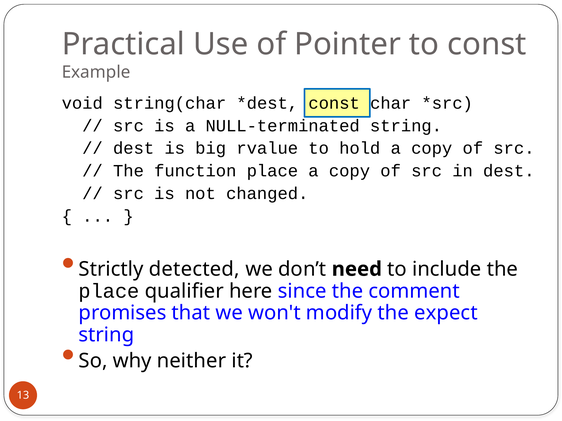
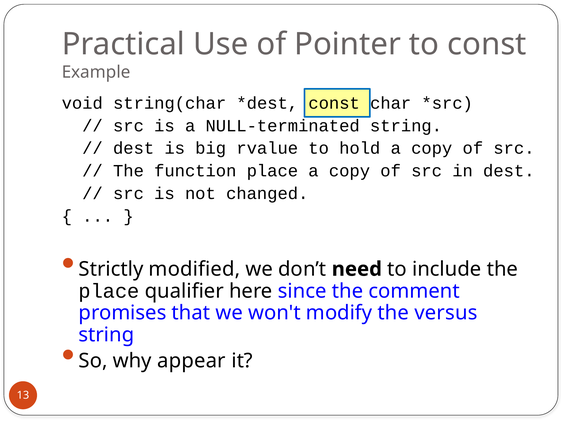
detected: detected -> modified
expect: expect -> versus
neither: neither -> appear
